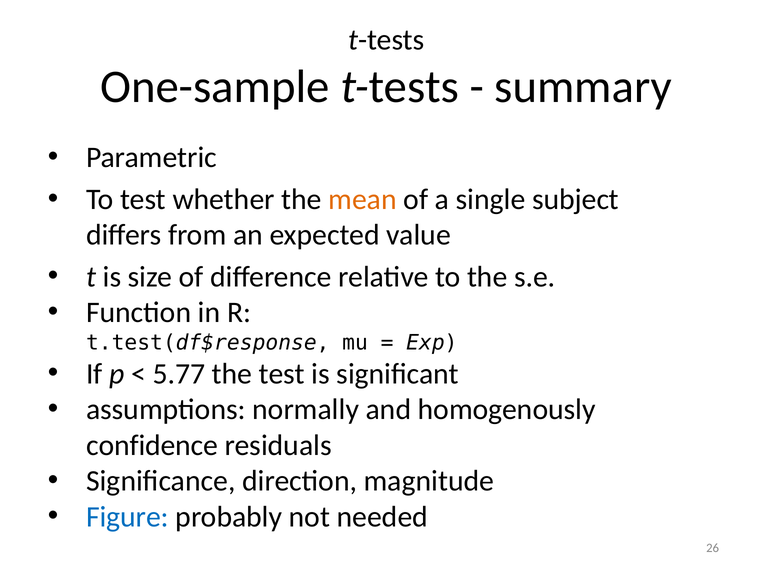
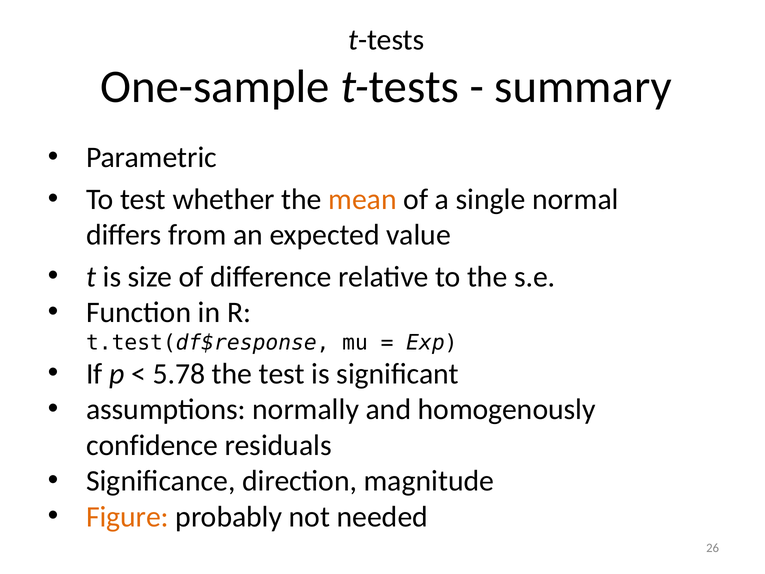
subject: subject -> normal
5.77: 5.77 -> 5.78
Figure colour: blue -> orange
